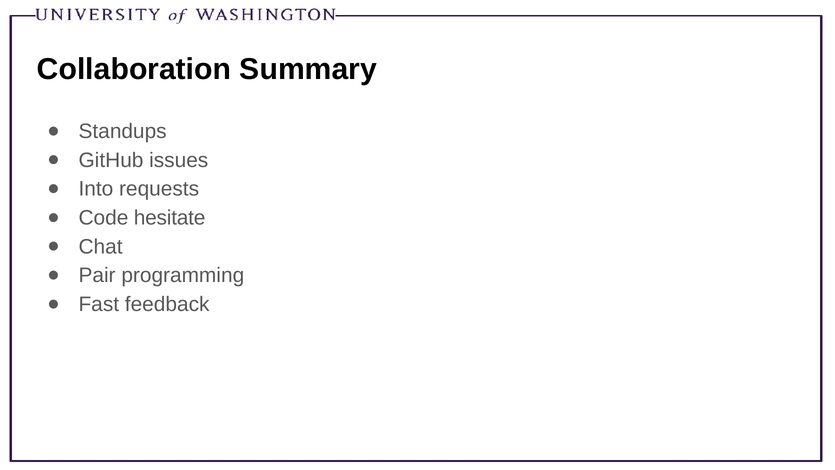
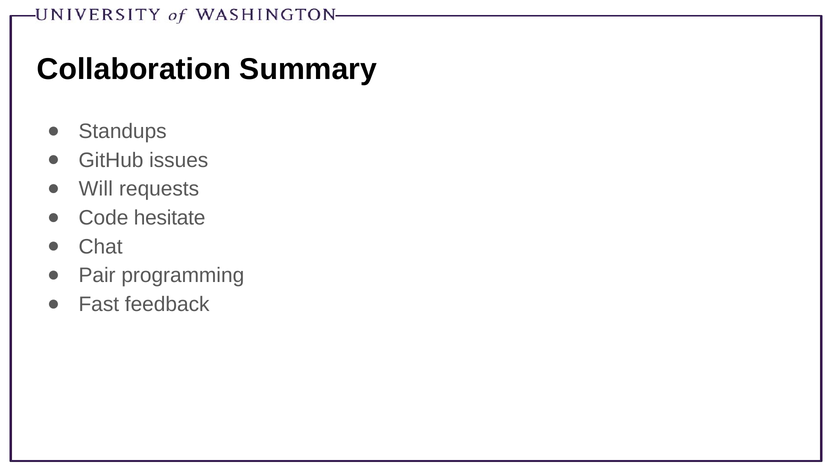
Into: Into -> Will
